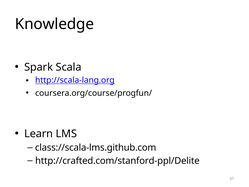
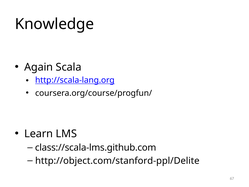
Spark: Spark -> Again
http://crafted.com/stanford-ppl/Delite: http://crafted.com/stanford-ppl/Delite -> http://object.com/stanford-ppl/Delite
